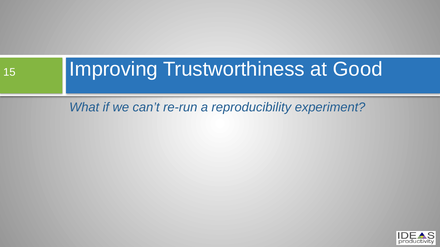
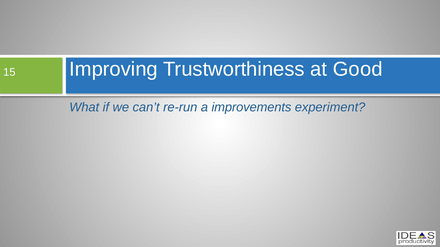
reproducibility: reproducibility -> improvements
